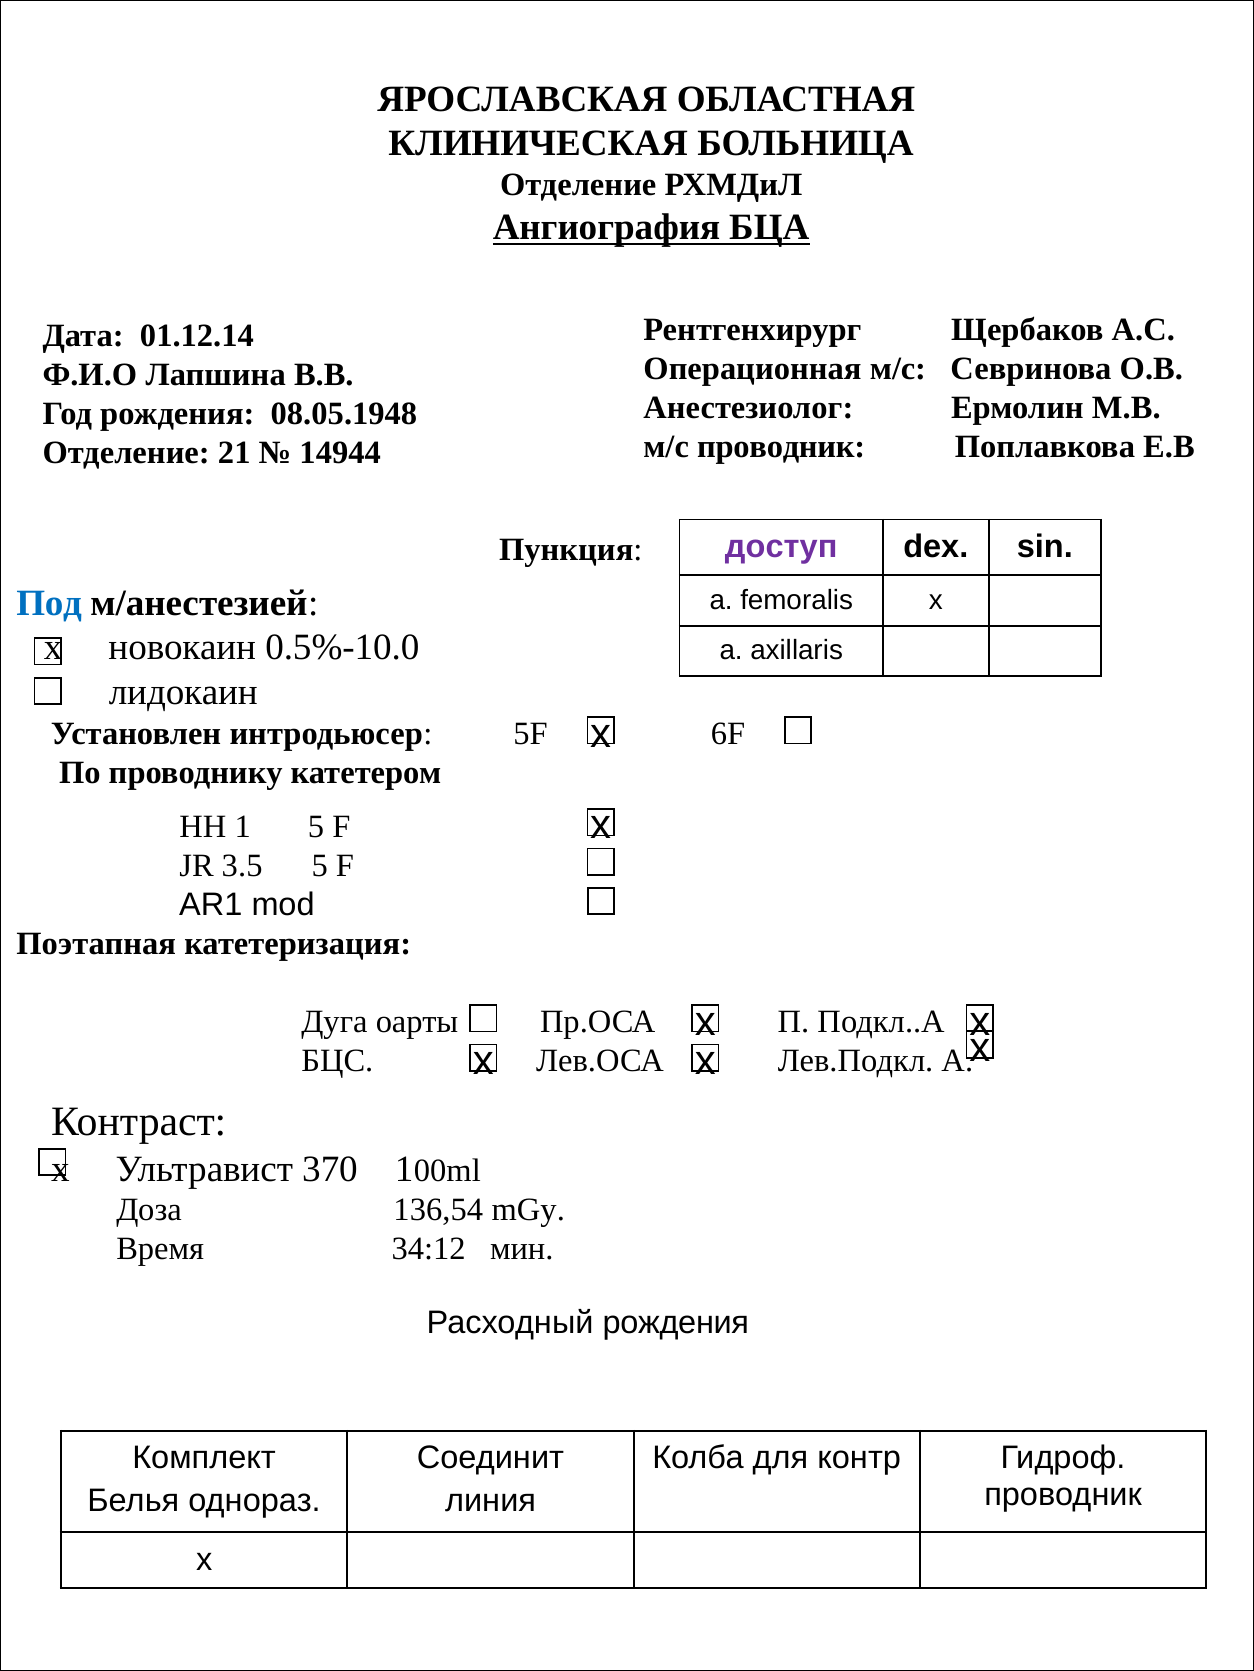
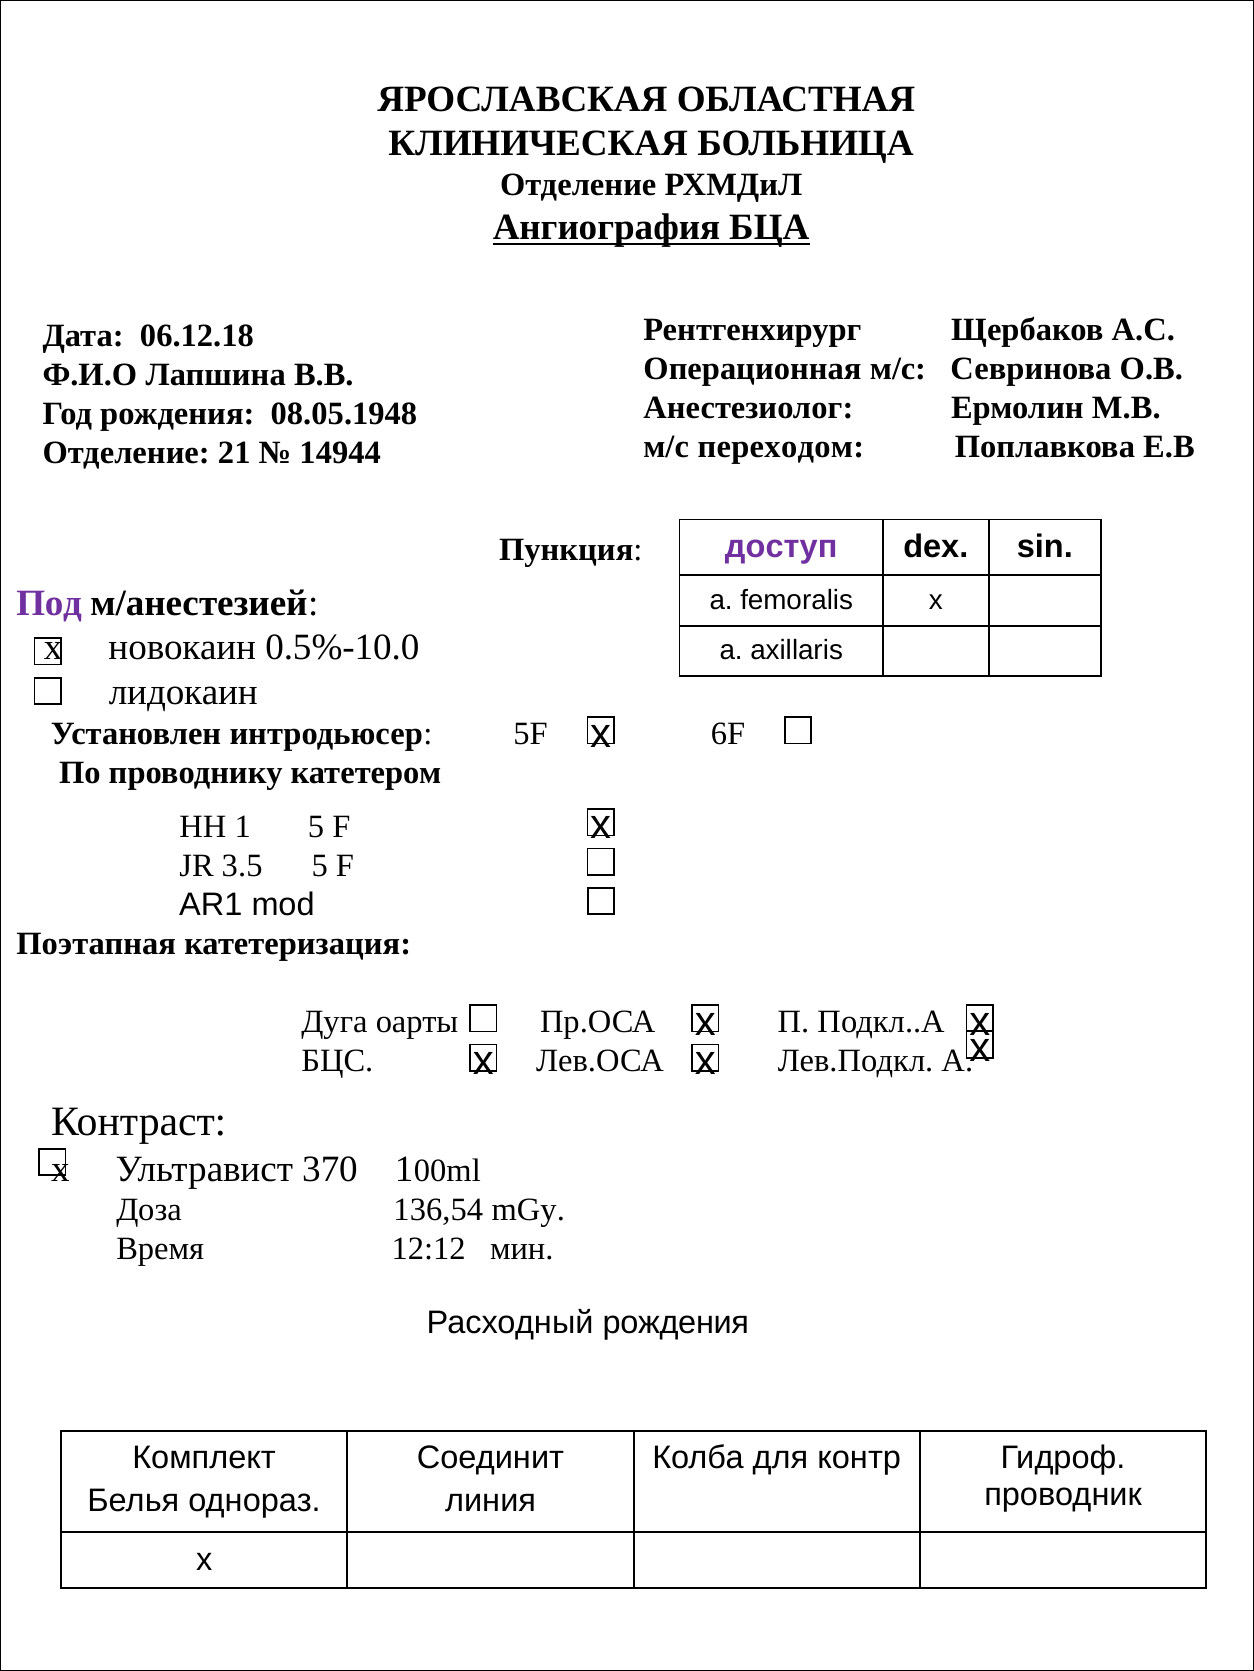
01.12.14: 01.12.14 -> 06.12.18
м/с проводник: проводник -> переходом
Под colour: blue -> purple
34:12: 34:12 -> 12:12
